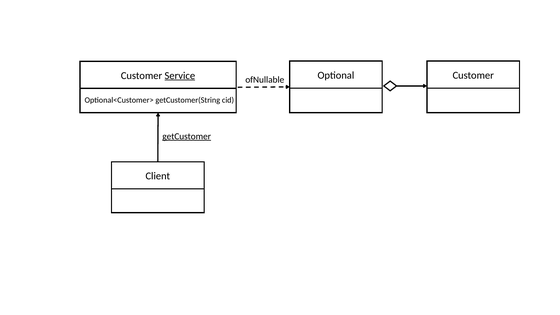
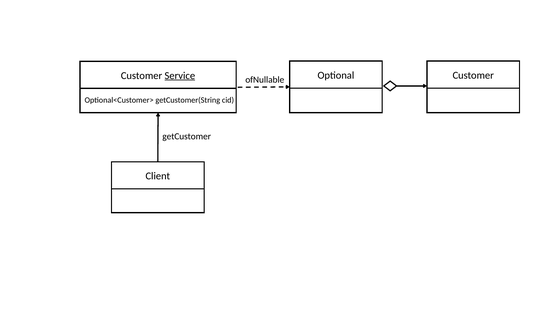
getCustomer underline: present -> none
